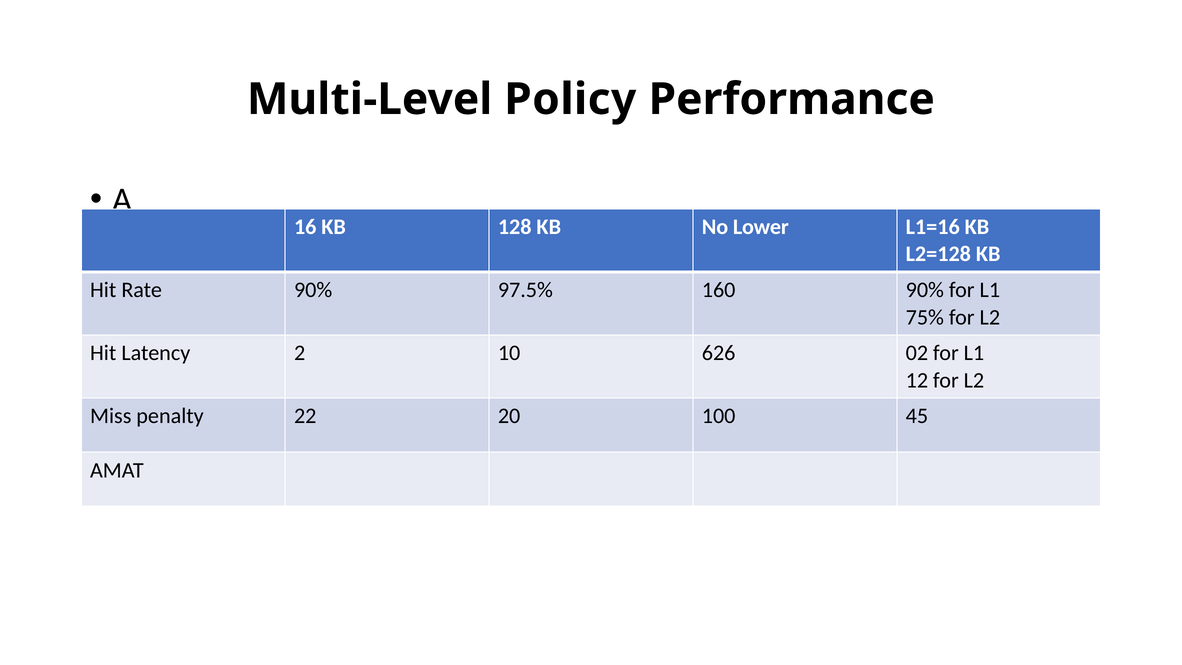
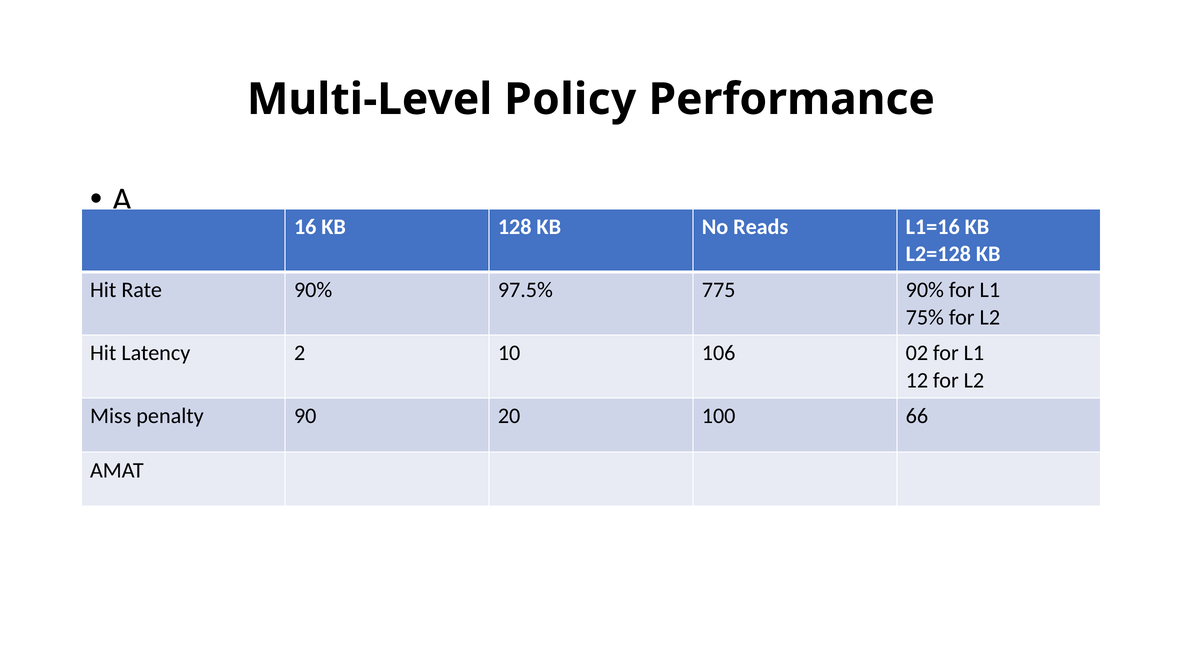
Lower: Lower -> Reads
160: 160 -> 775
626: 626 -> 106
22: 22 -> 90
45: 45 -> 66
